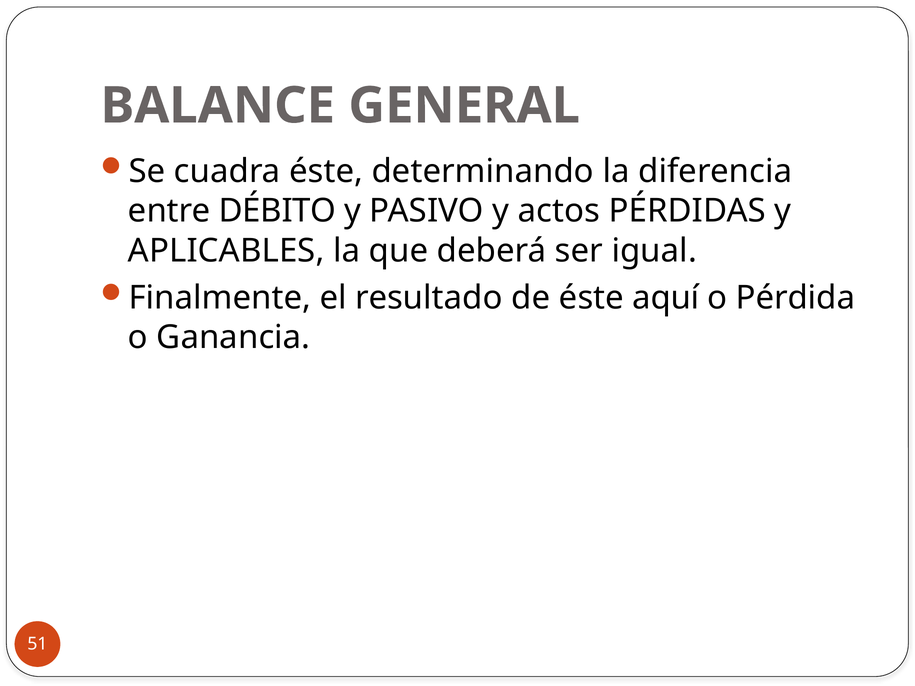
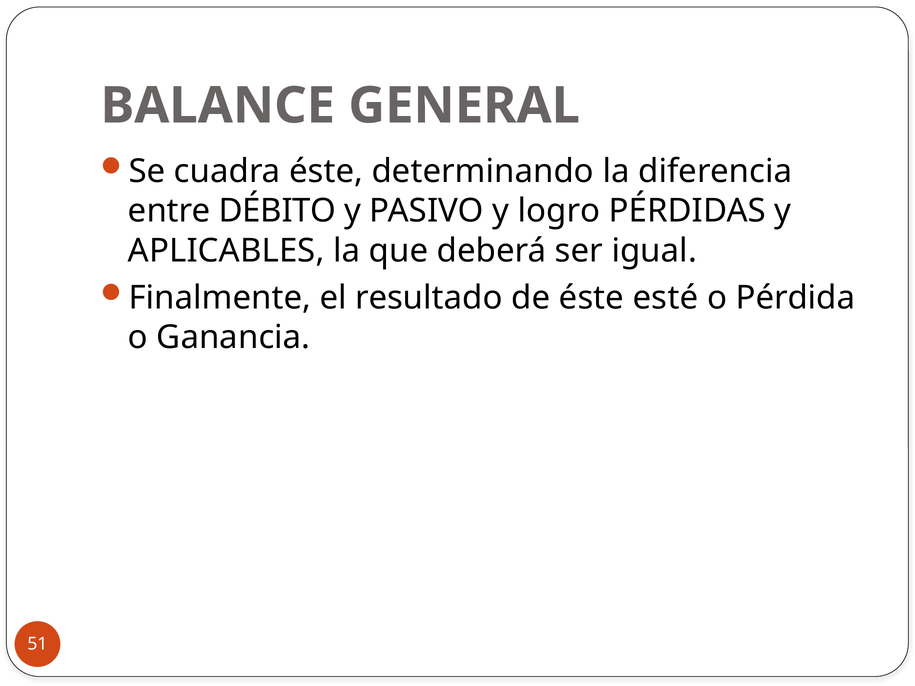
actos: actos -> logro
aquí: aquí -> esté
